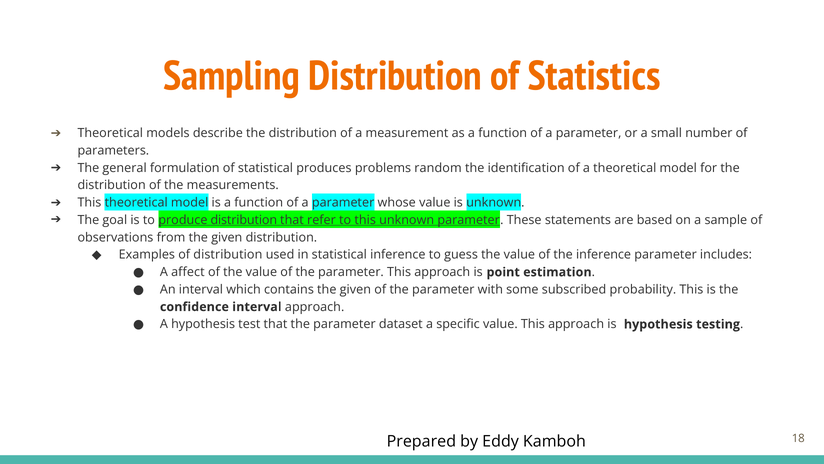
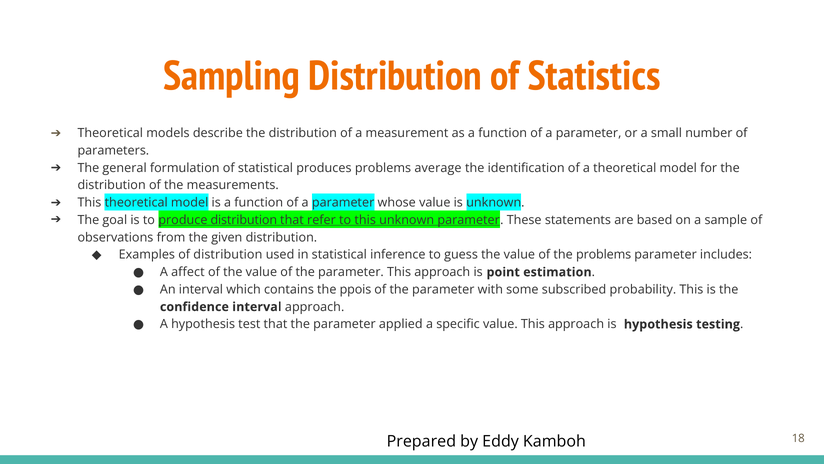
random: random -> average
the inference: inference -> problems
contains the given: given -> ppois
dataset: dataset -> applied
